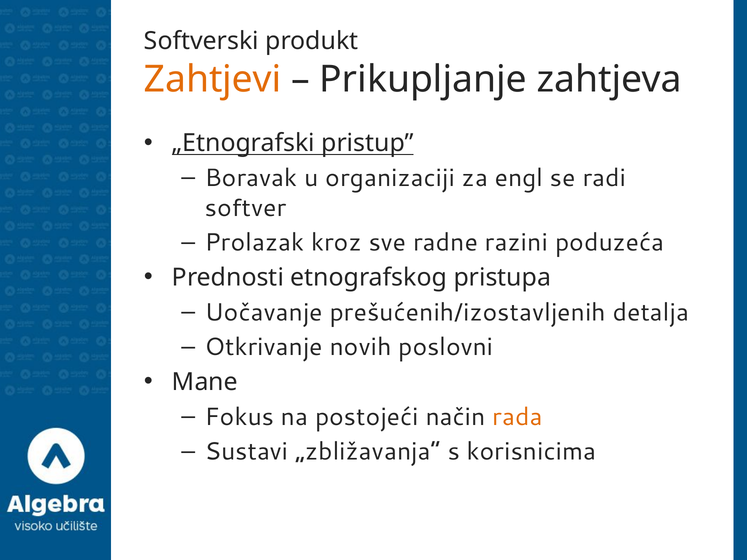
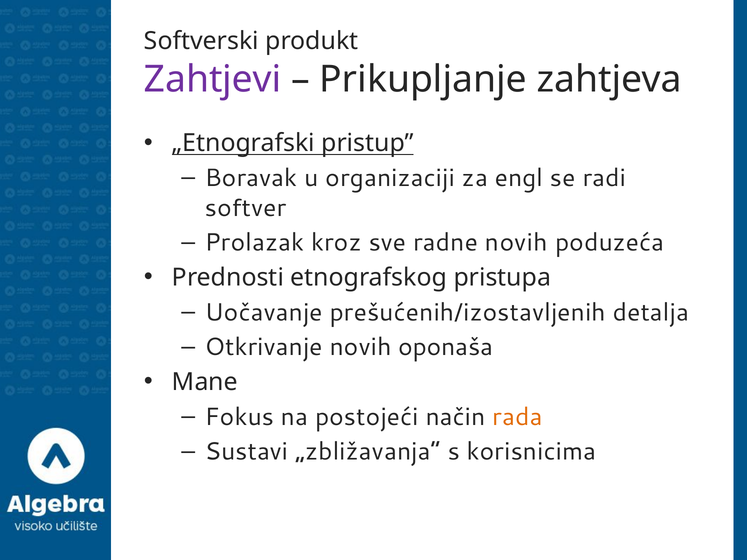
Zahtjevi colour: orange -> purple
radne razini: razini -> novih
poslovni: poslovni -> oponaša
